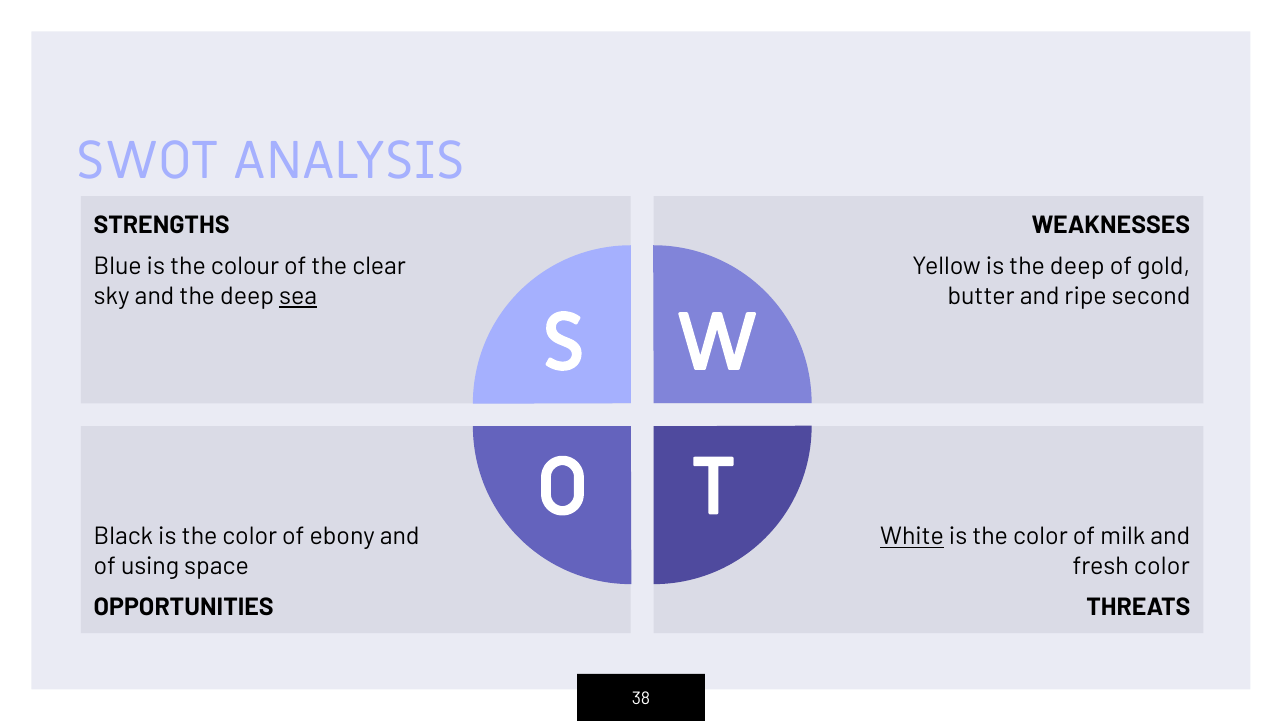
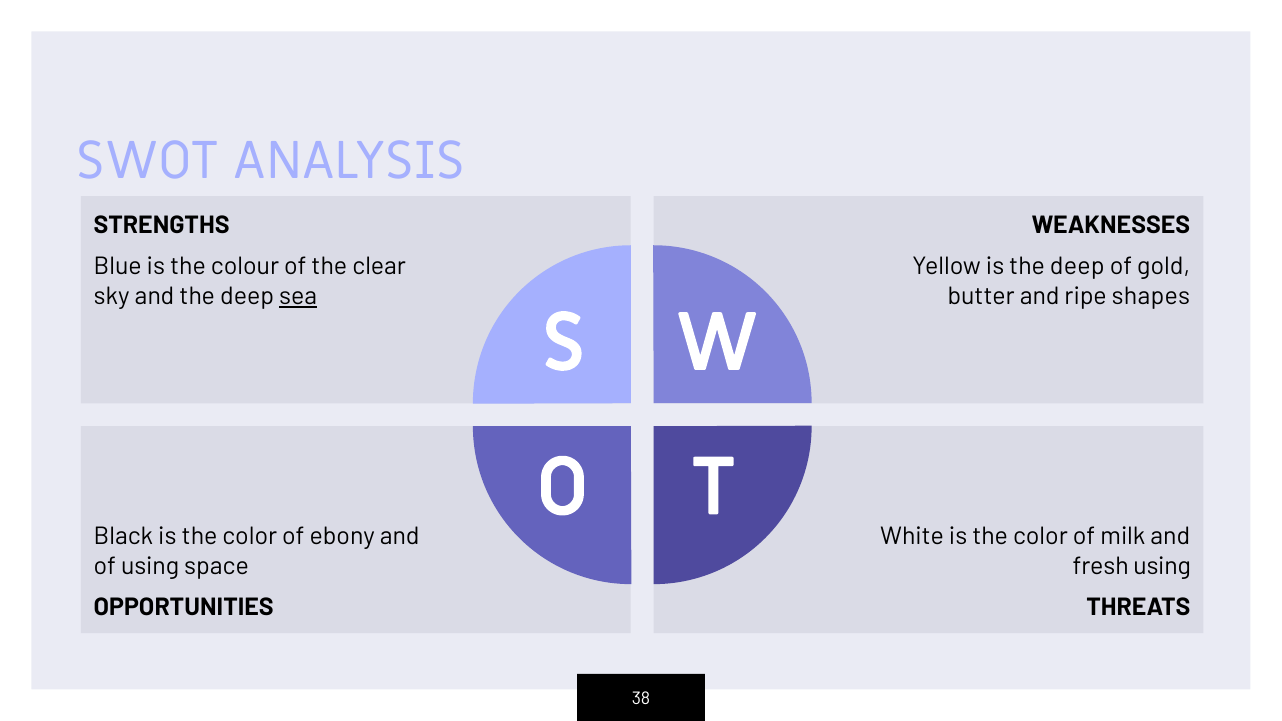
second: second -> shapes
White underline: present -> none
fresh color: color -> using
